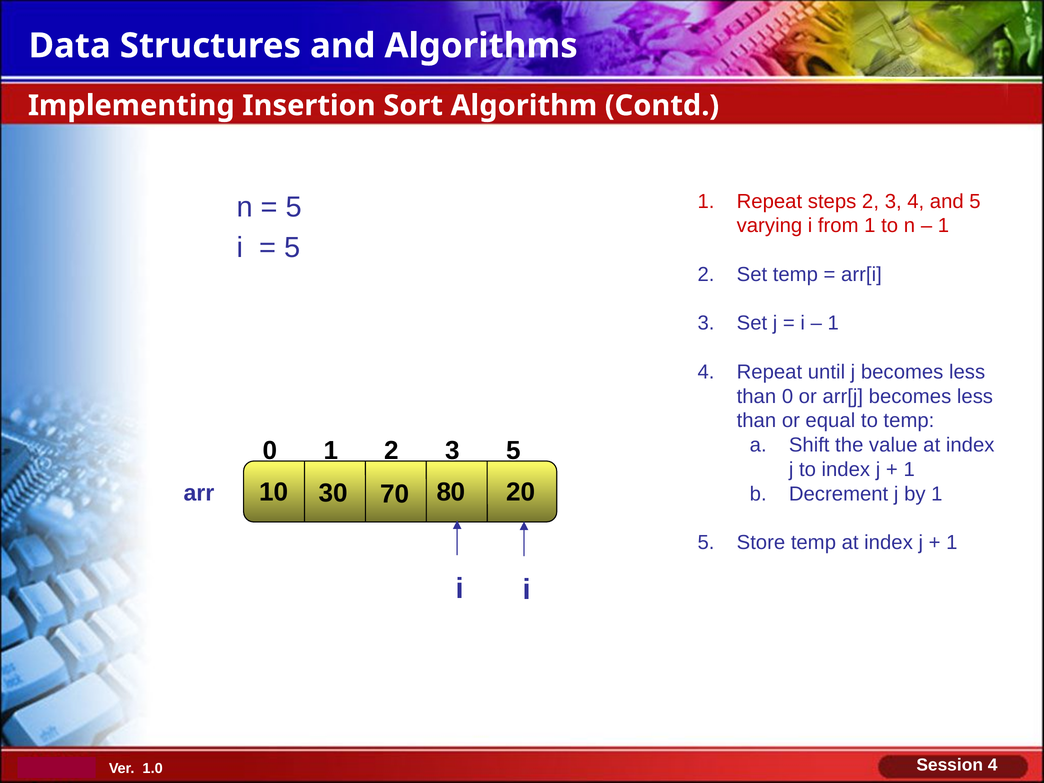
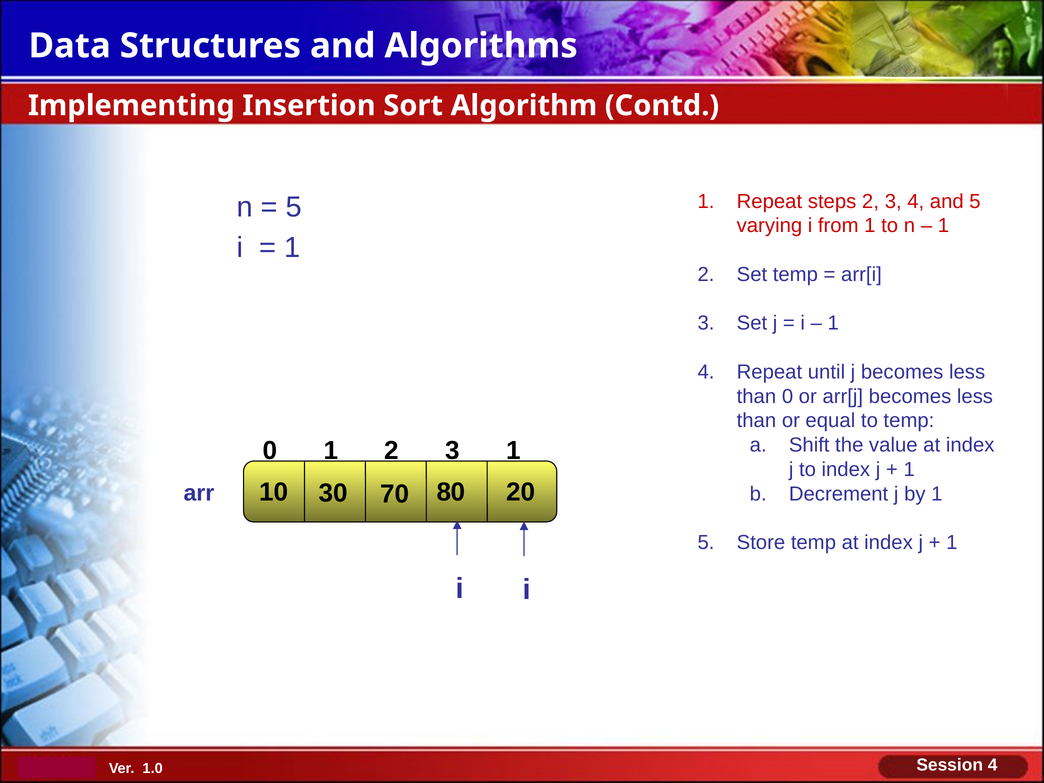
5 at (292, 248): 5 -> 1
0 5: 5 -> 1
